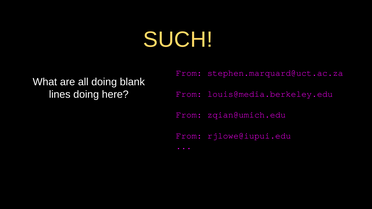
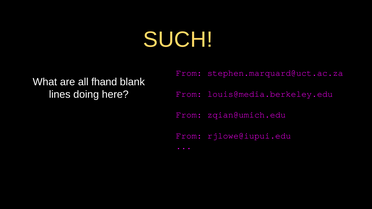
all doing: doing -> fhand
